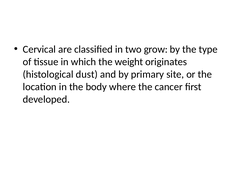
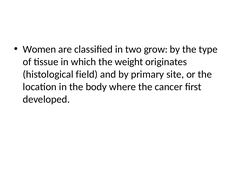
Cervical: Cervical -> Women
dust: dust -> field
